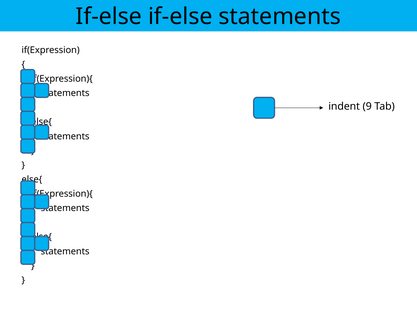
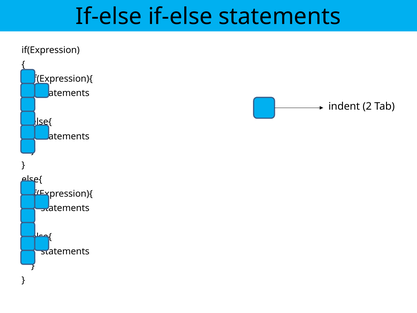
9: 9 -> 2
